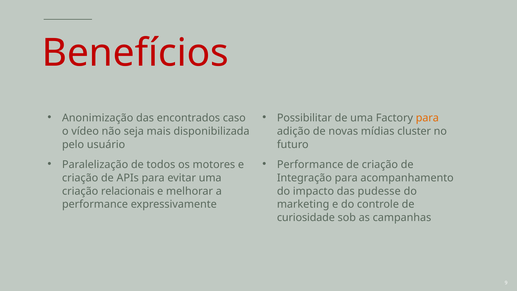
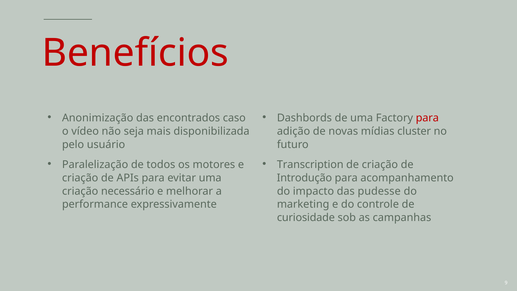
Possibilitar: Possibilitar -> Dashbords
para at (427, 118) colour: orange -> red
Performance at (310, 164): Performance -> Transcription
Integração: Integração -> Introdução
relacionais: relacionais -> necessário
